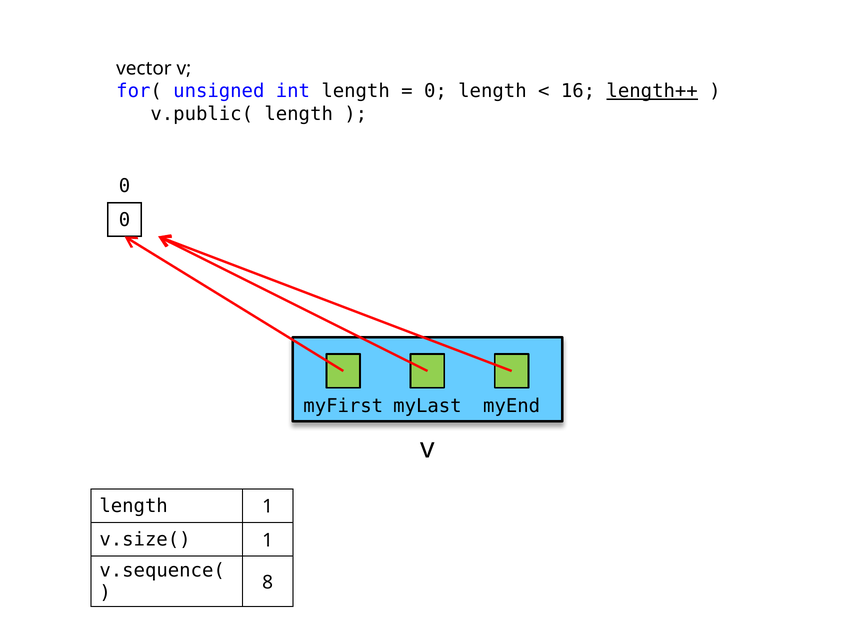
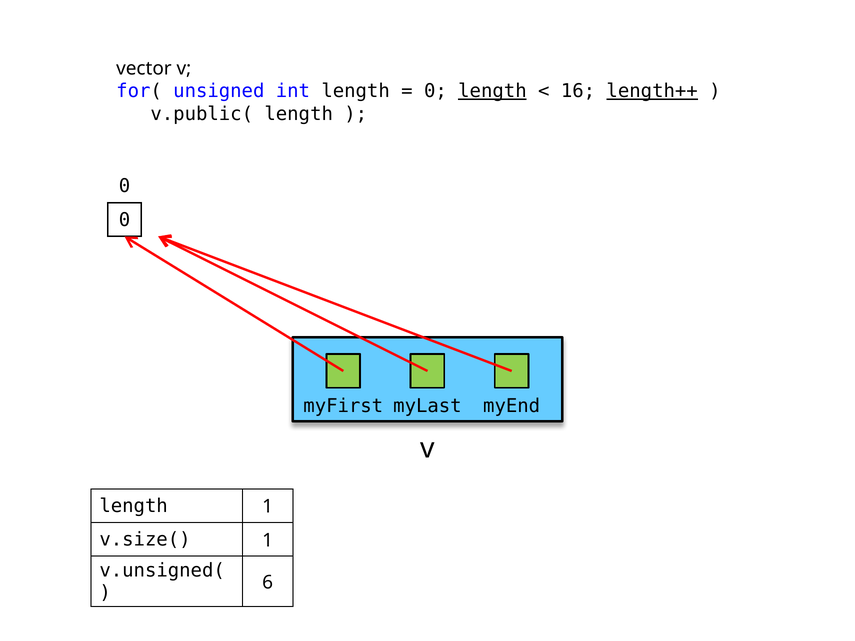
length at (492, 91) underline: none -> present
v.sequence(: v.sequence( -> v.unsigned(
8: 8 -> 6
